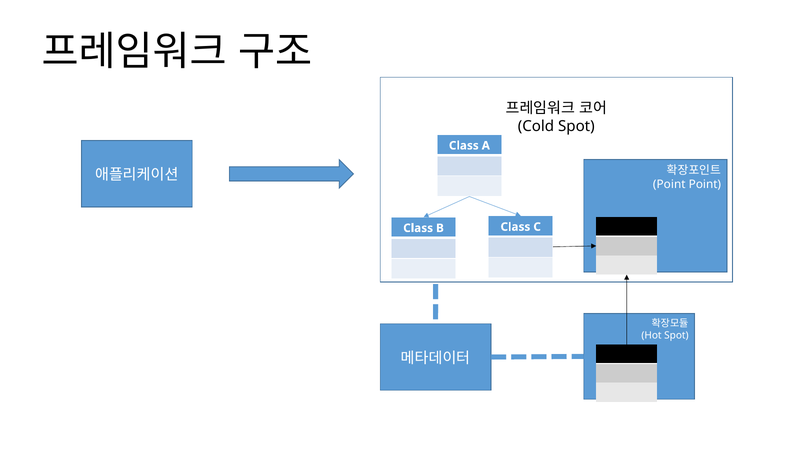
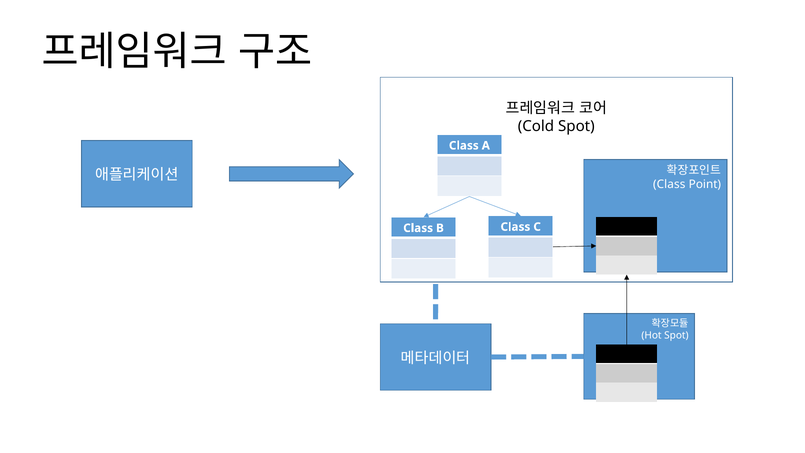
Point at (669, 184): Point -> Class
